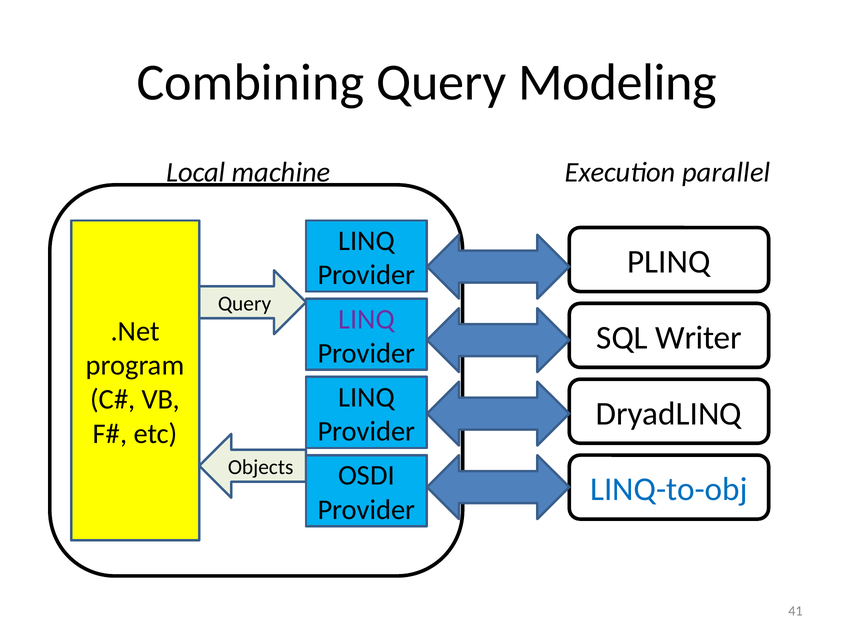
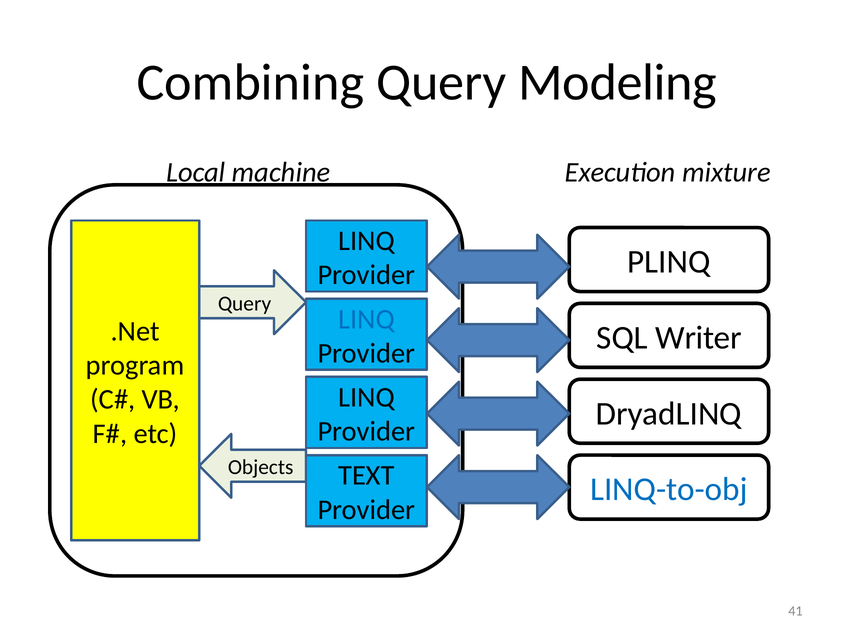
parallel: parallel -> mixture
LINQ at (366, 319) colour: purple -> blue
OSDI: OSDI -> TEXT
